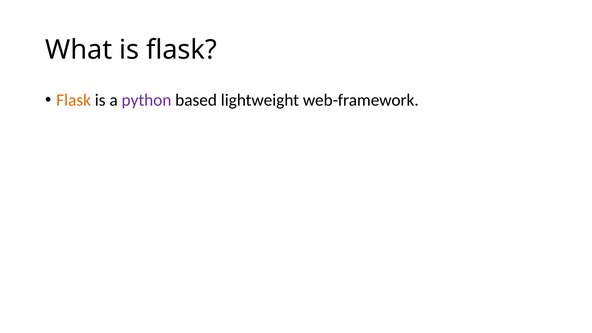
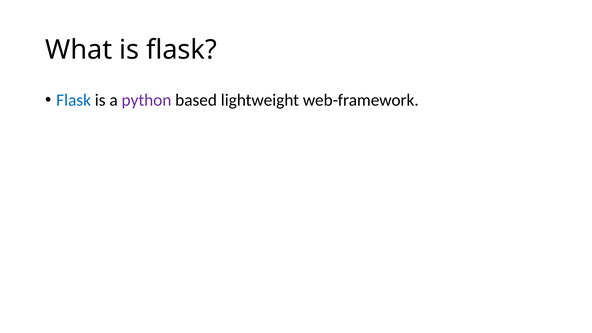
Flask at (74, 100) colour: orange -> blue
